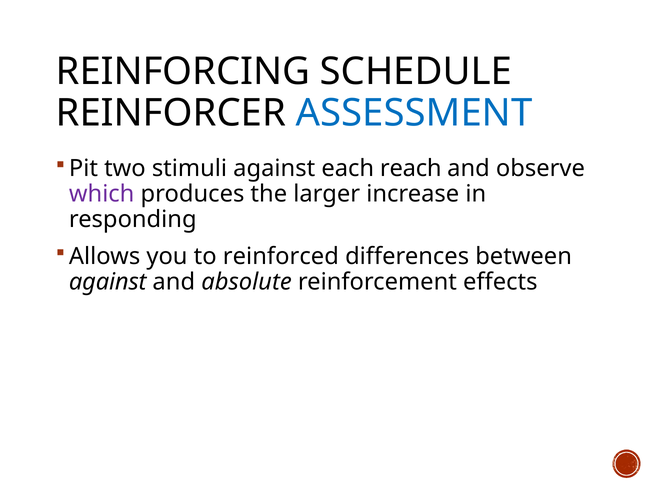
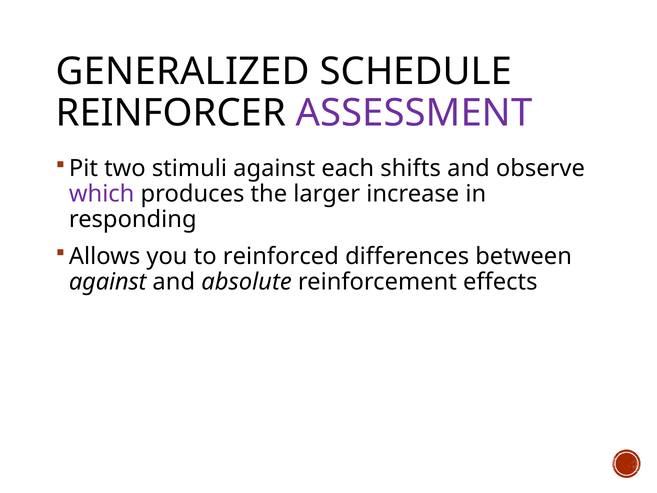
REINFORCING: REINFORCING -> GENERALIZED
ASSESSMENT colour: blue -> purple
reach: reach -> shifts
